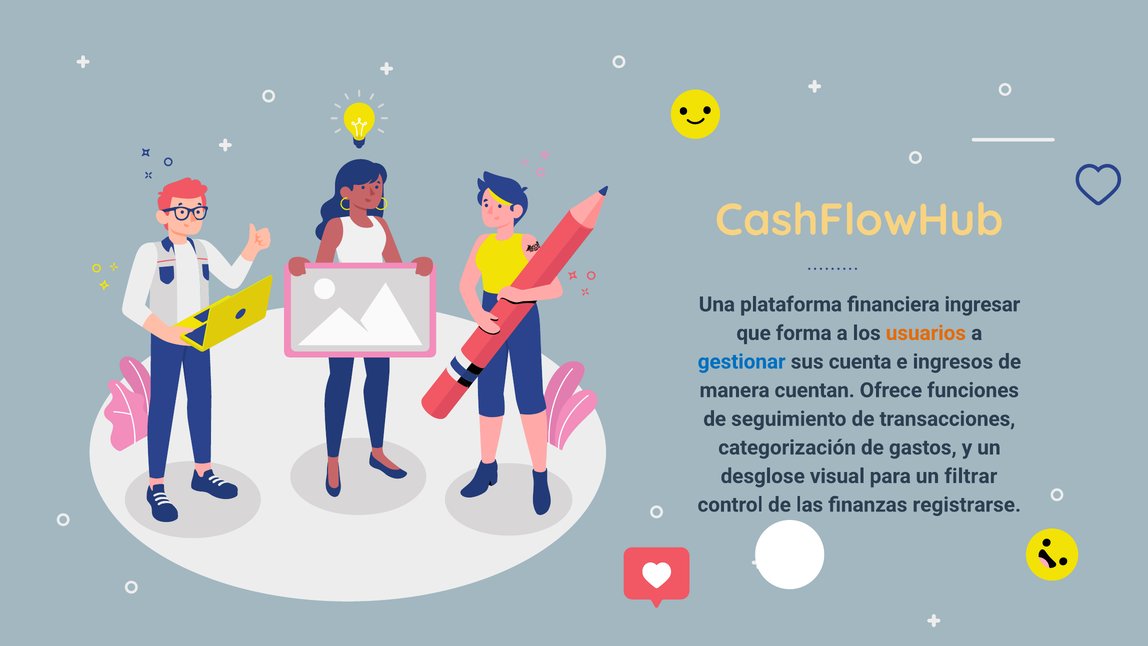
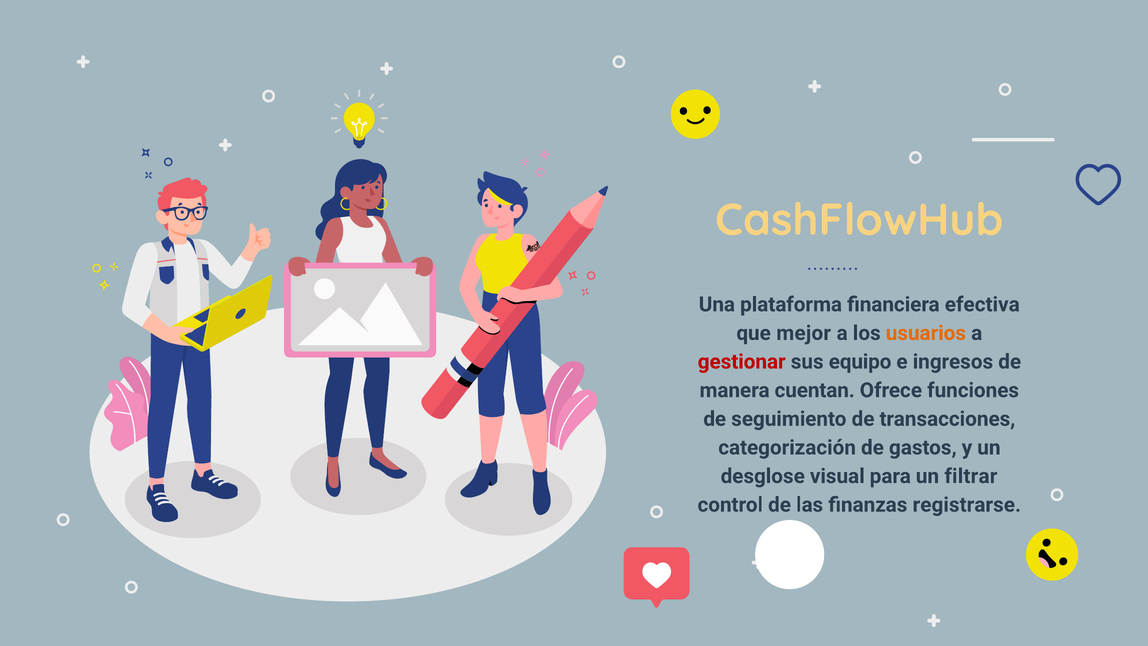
ingresar: ingresar -> efectiva
forma: forma -> mejor
gestionar colour: blue -> red
cuenta: cuenta -> equipo
